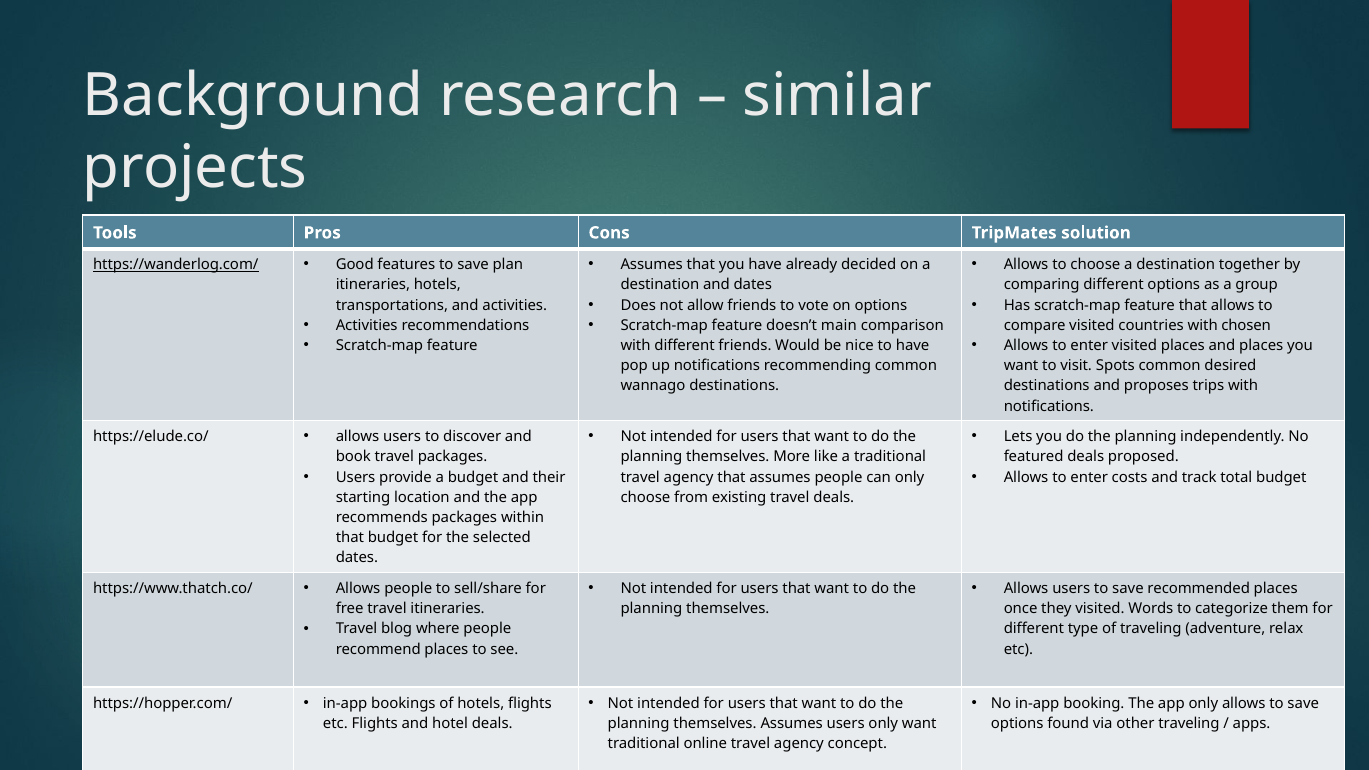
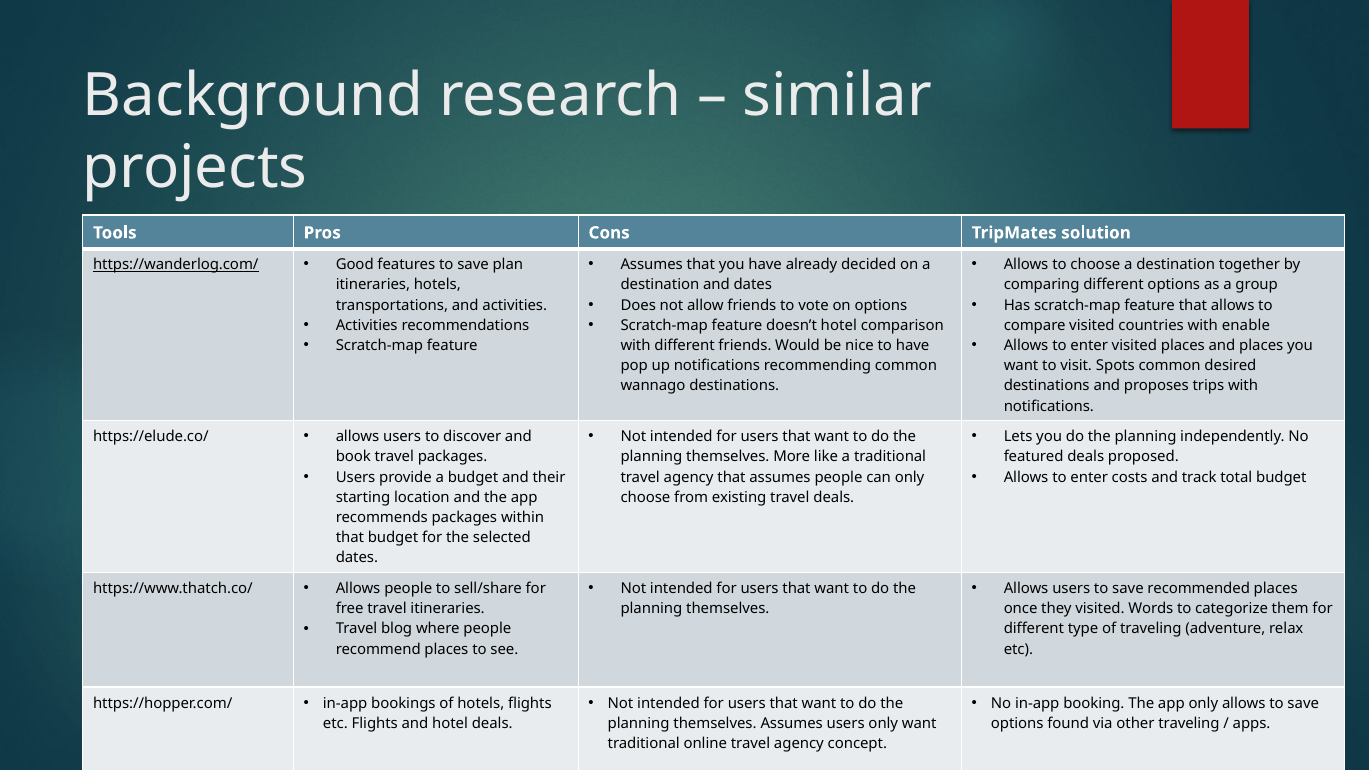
doesn’t main: main -> hotel
chosen: chosen -> enable
